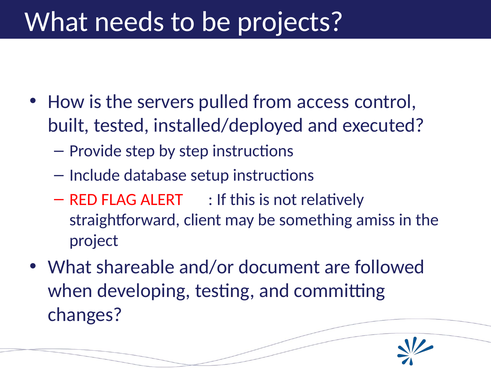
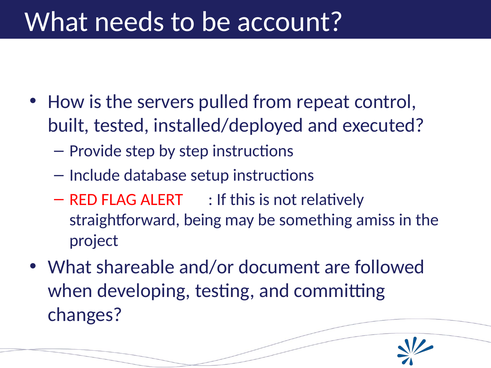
projects: projects -> account
access: access -> repeat
client: client -> being
